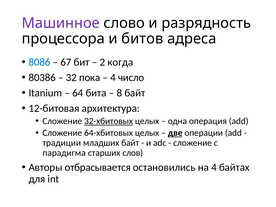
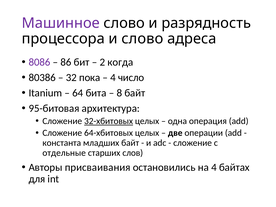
и битов: битов -> слово
8086 colour: blue -> purple
67: 67 -> 86
12-битовая: 12-битовая -> 95-битовая
две underline: present -> none
традиции: традиции -> константа
парадигма: парадигма -> отдельные
отбрасывается: отбрасывается -> присваивания
